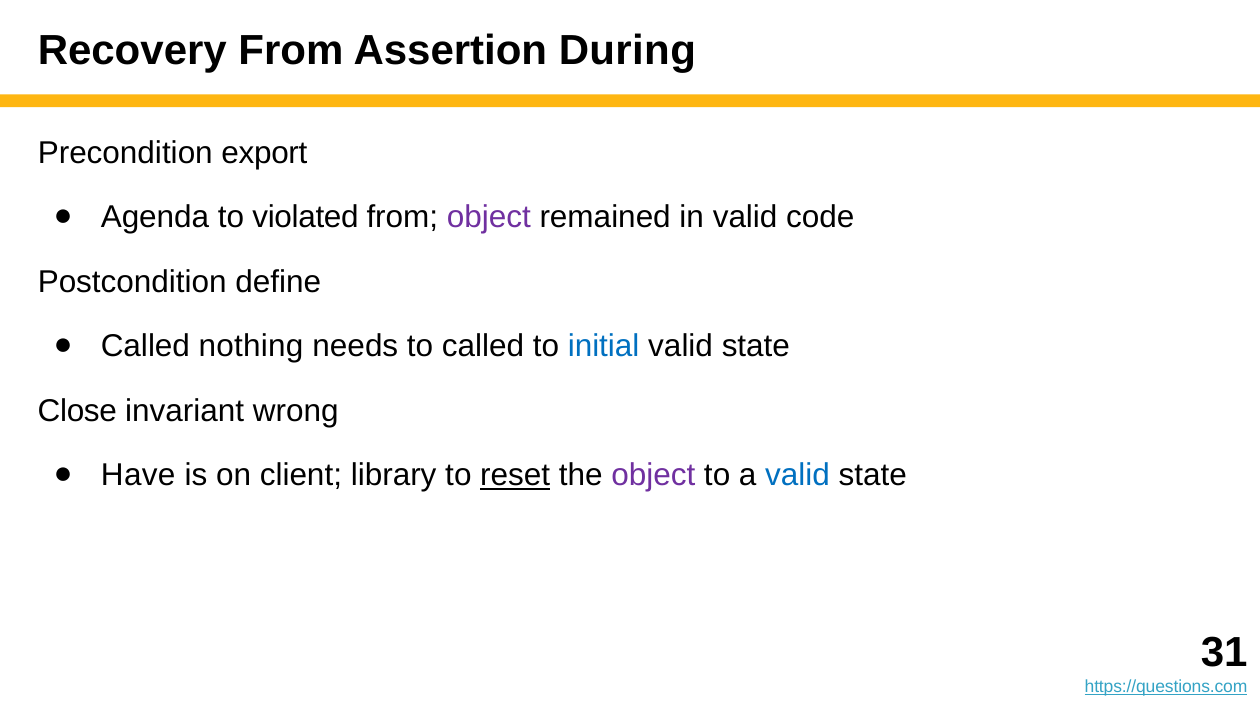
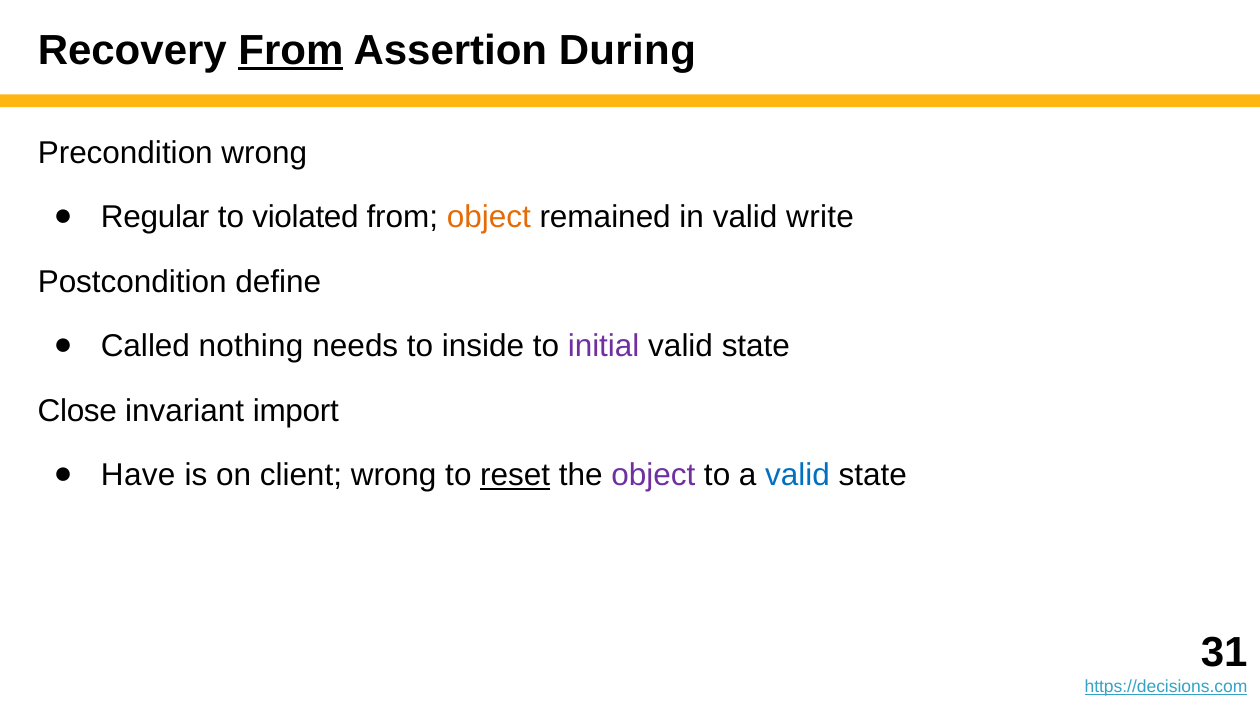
From at (291, 50) underline: none -> present
Precondition export: export -> wrong
Agenda: Agenda -> Regular
object at (489, 217) colour: purple -> orange
code: code -> write
to called: called -> inside
initial colour: blue -> purple
wrong: wrong -> import
client library: library -> wrong
https://questions.com: https://questions.com -> https://decisions.com
